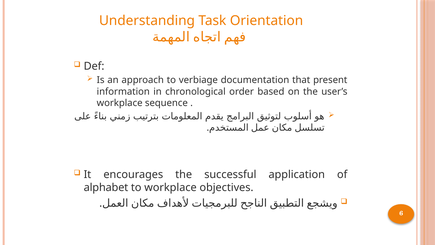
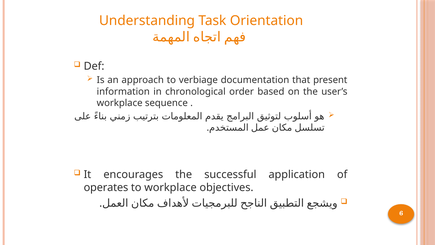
alphabet: alphabet -> operates
